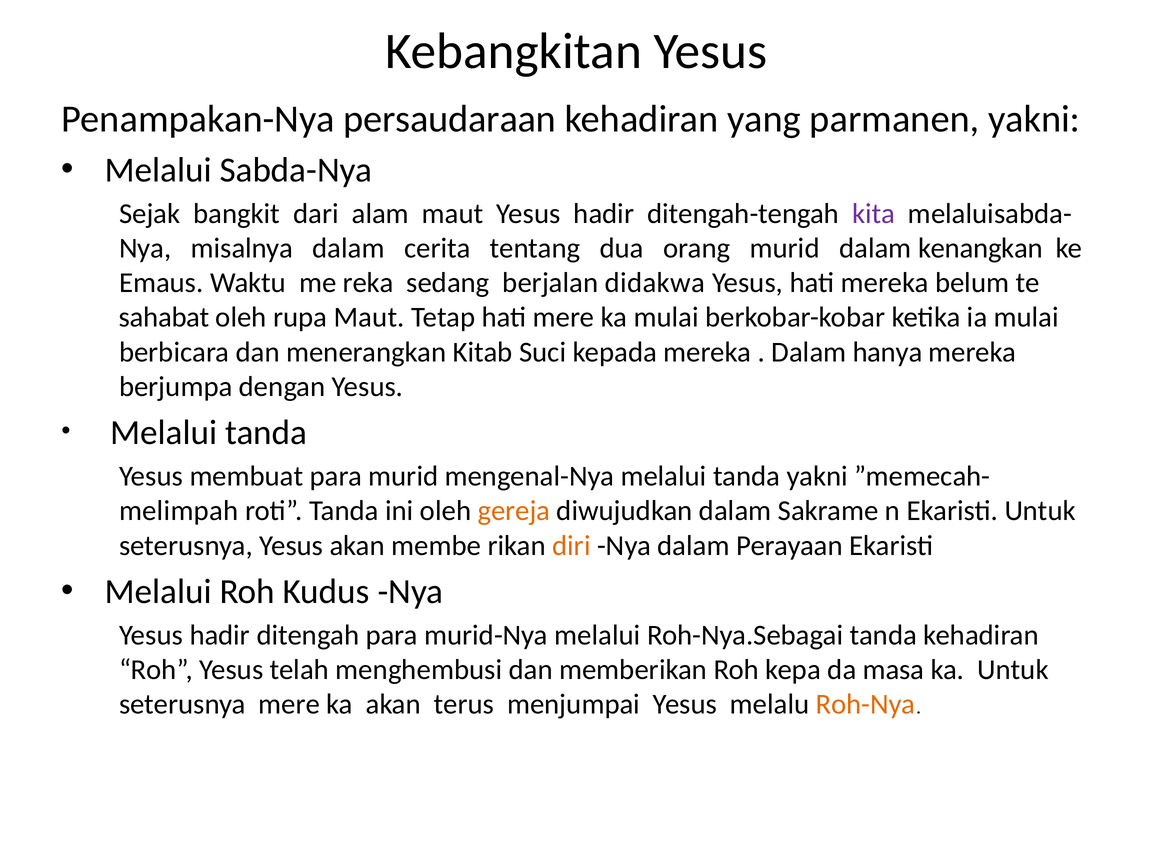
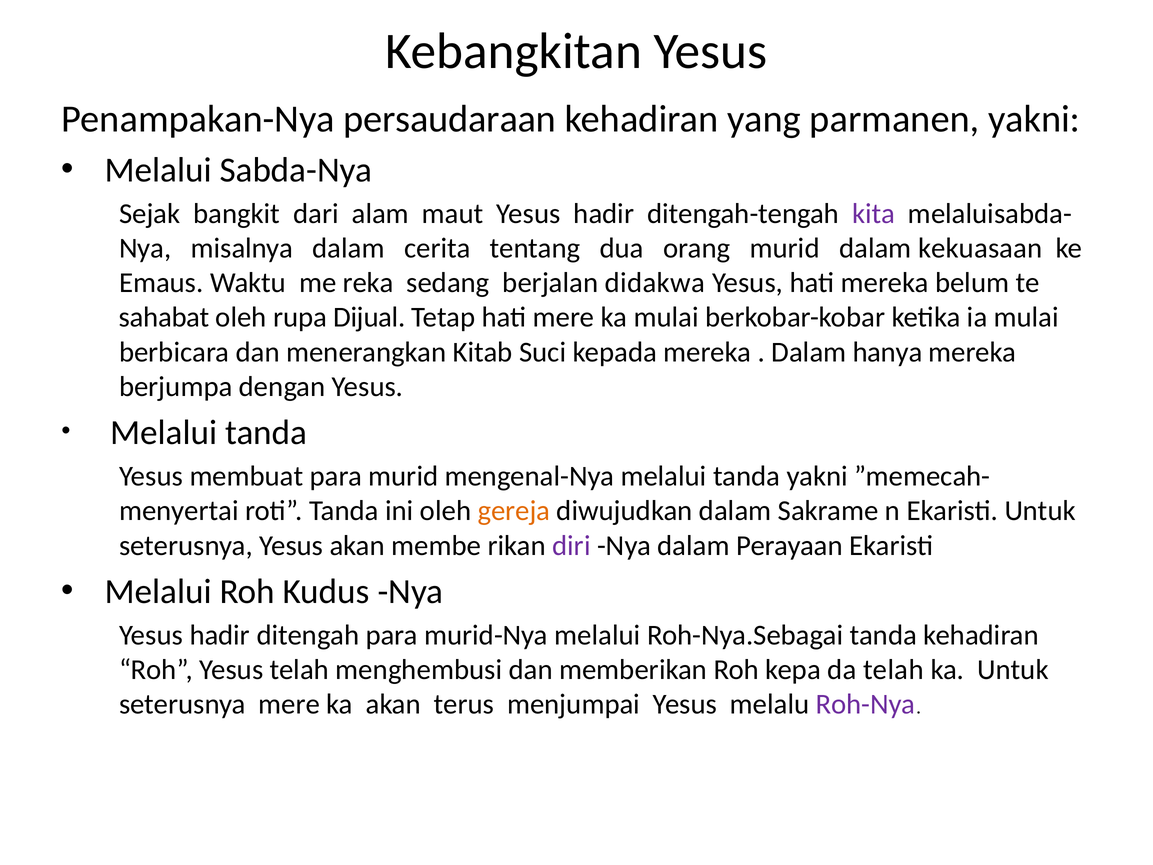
kenangkan: kenangkan -> kekuasaan
rupa Maut: Maut -> Dijual
melimpah: melimpah -> menyertai
diri colour: orange -> purple
da masa: masa -> telah
Roh-Nya colour: orange -> purple
